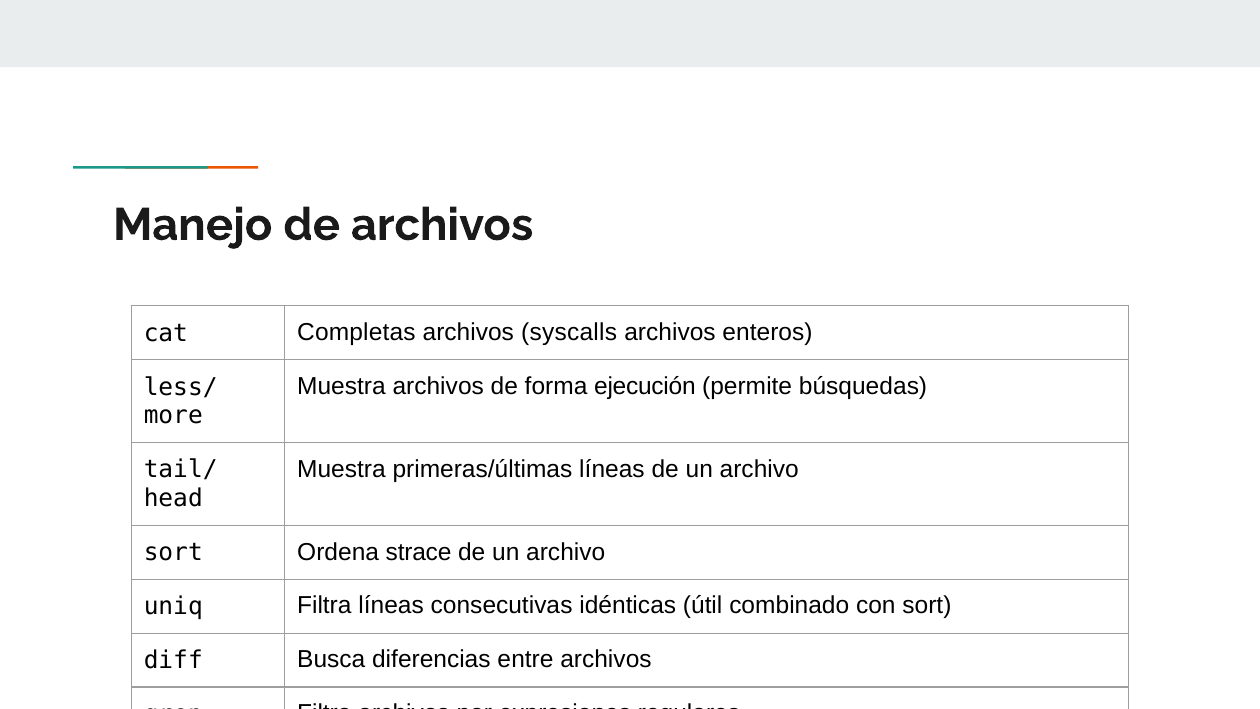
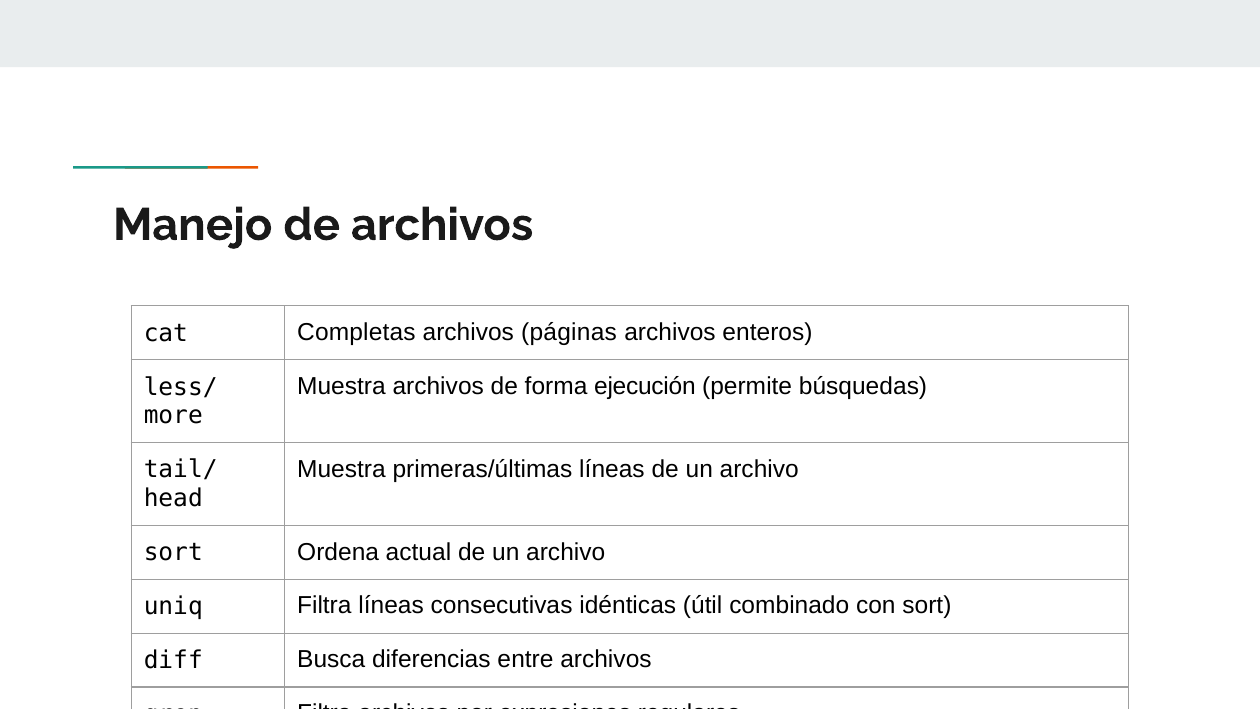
syscalls: syscalls -> páginas
strace: strace -> actual
